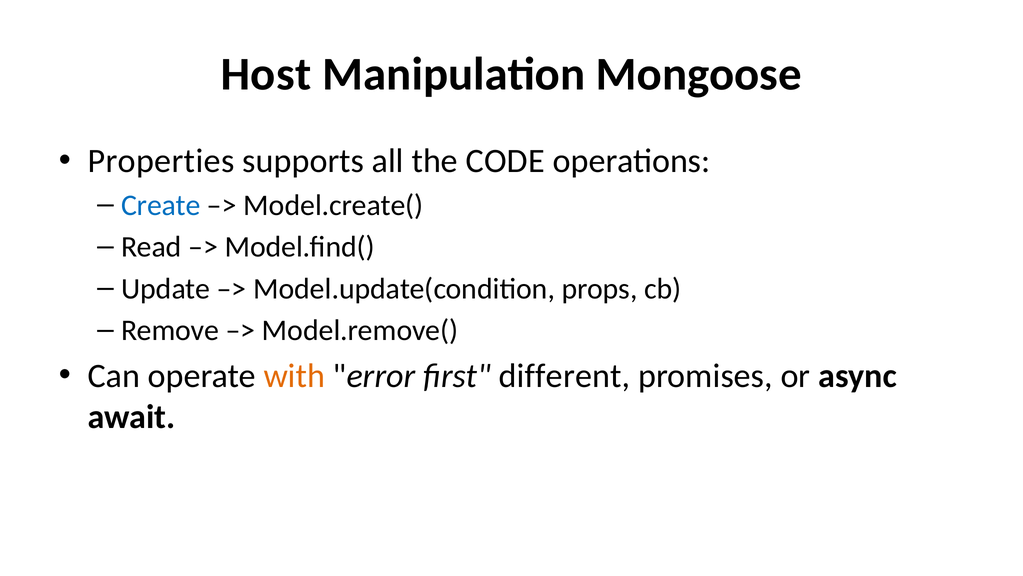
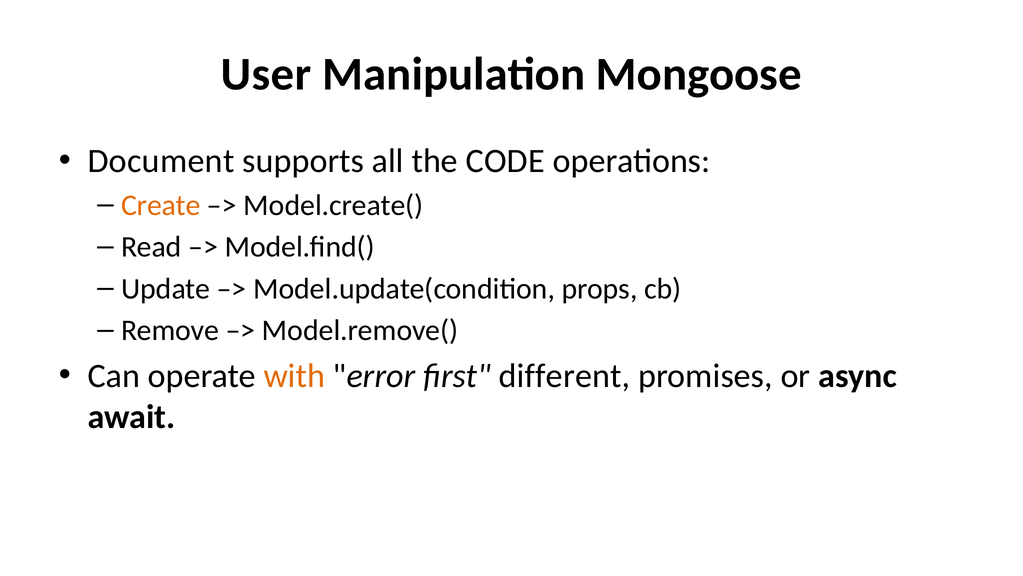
Host: Host -> User
Properties: Properties -> Document
Create colour: blue -> orange
